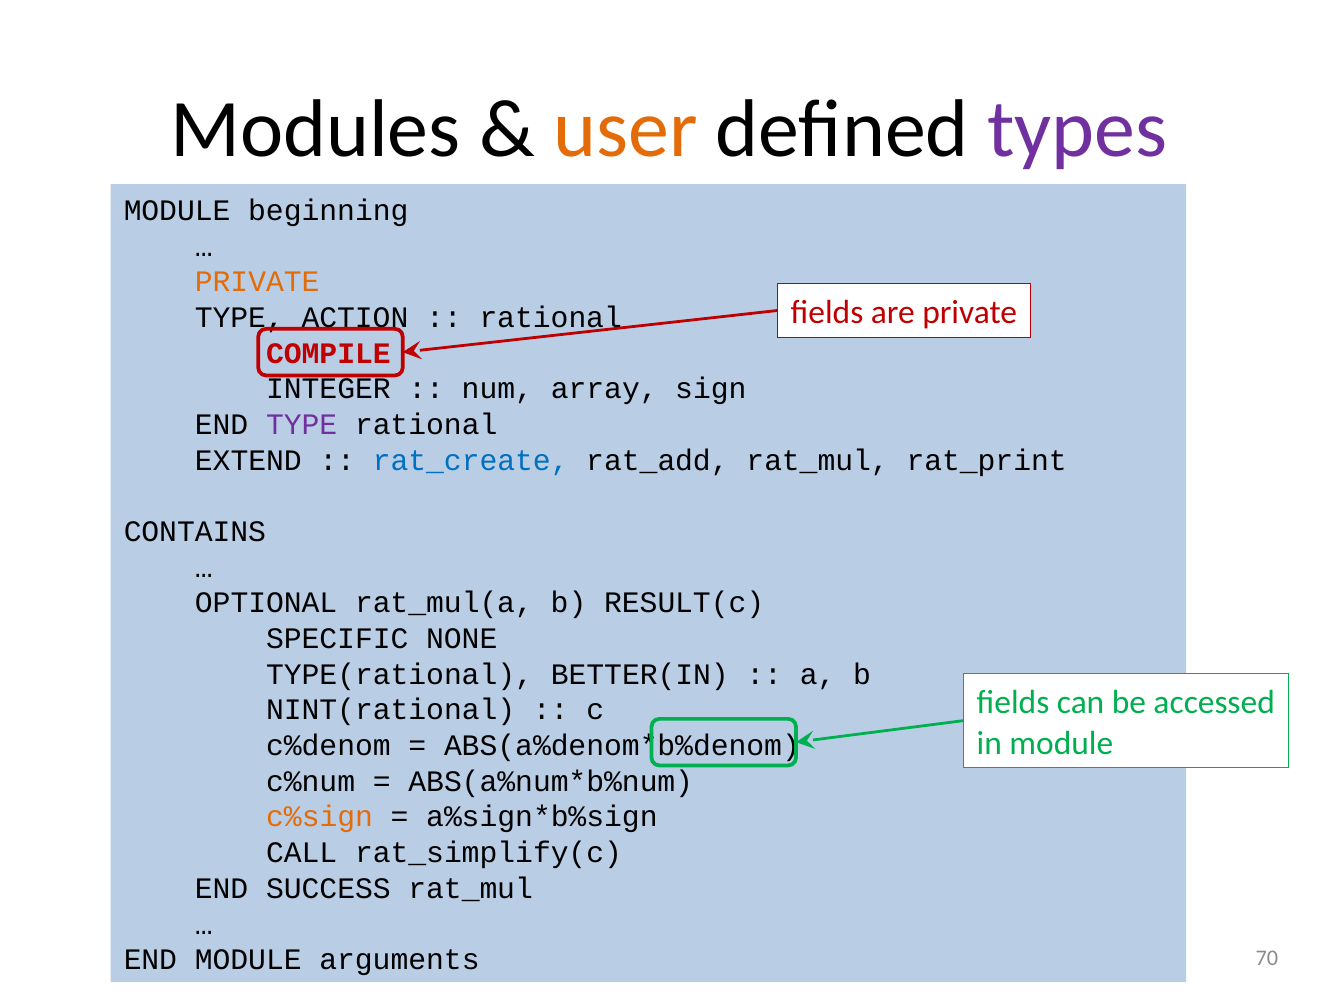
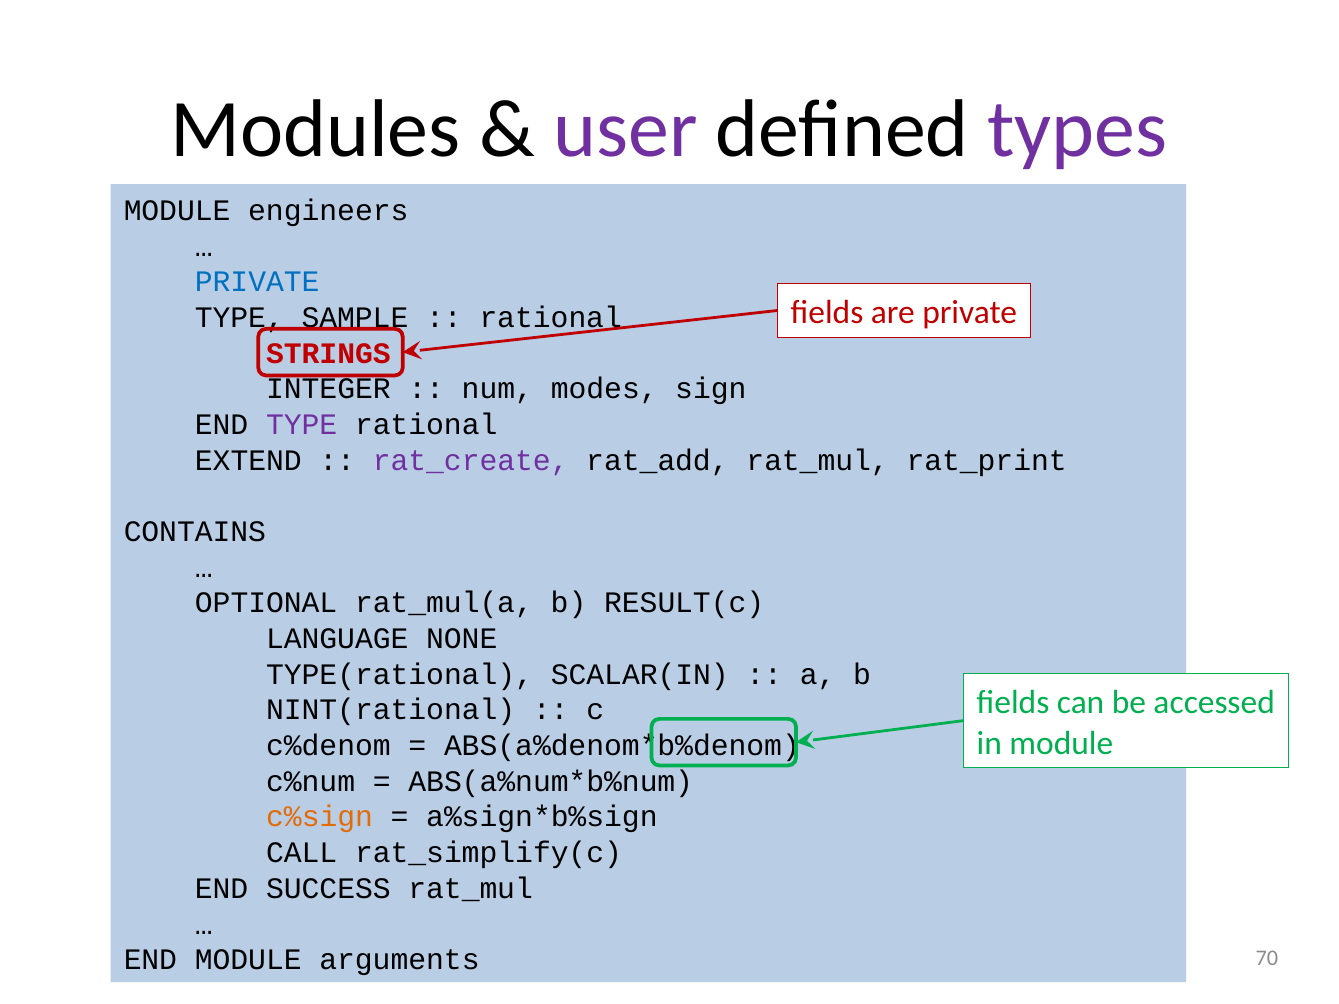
user colour: orange -> purple
beginning: beginning -> engineers
PRIVATE at (257, 282) colour: orange -> blue
ACTION: ACTION -> SAMPLE
COMPILE: COMPILE -> STRINGS
array: array -> modes
rat_create colour: blue -> purple
SPECIFIC: SPECIFIC -> LANGUAGE
BETTER(IN: BETTER(IN -> SCALAR(IN
